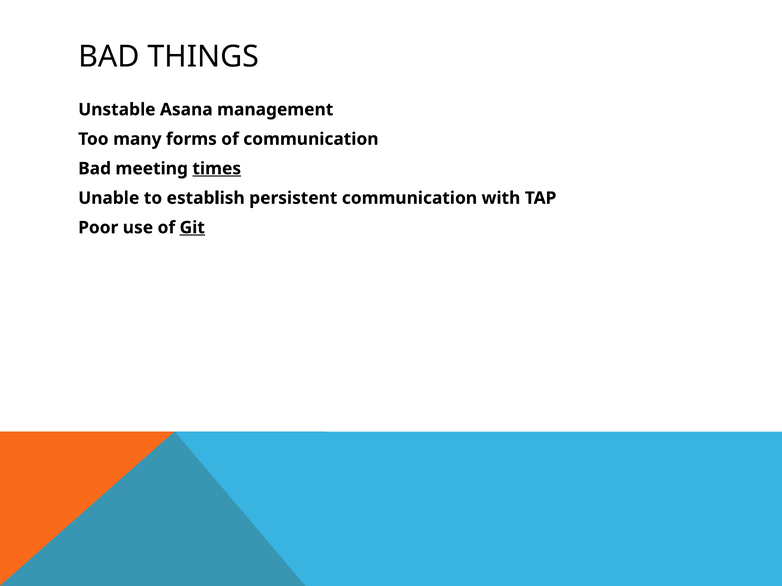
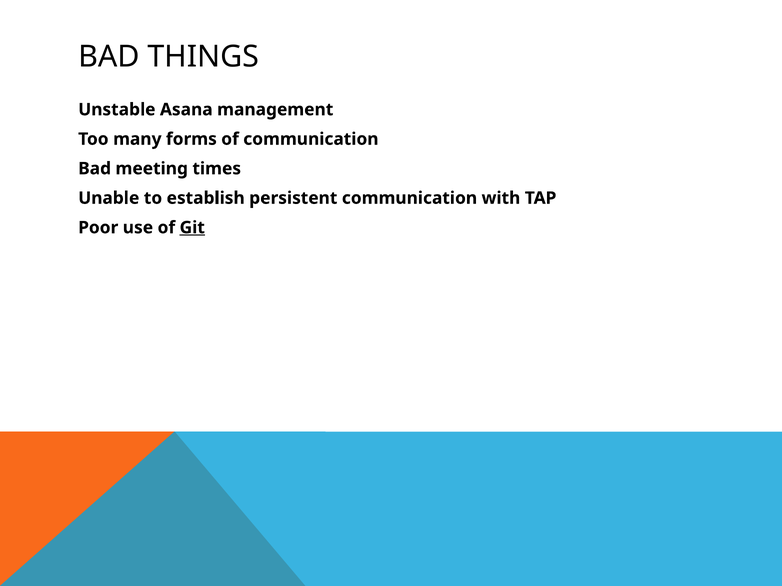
times underline: present -> none
